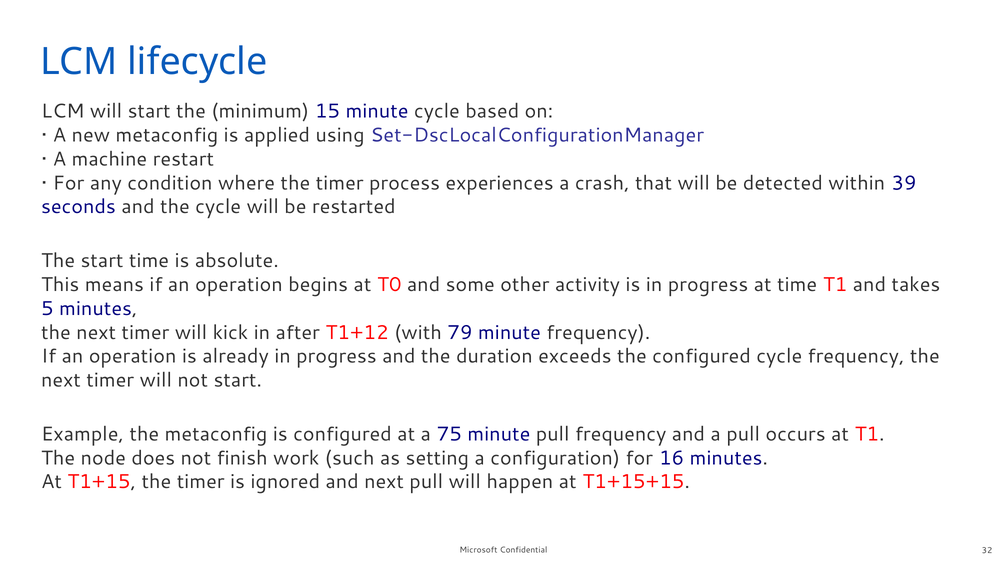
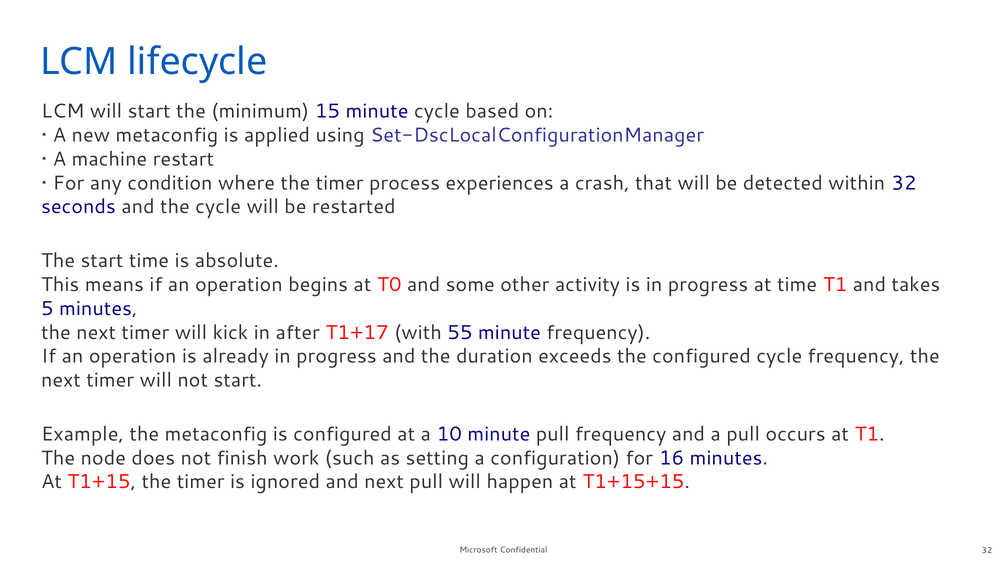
within 39: 39 -> 32
T1+12: T1+12 -> T1+17
79: 79 -> 55
75: 75 -> 10
